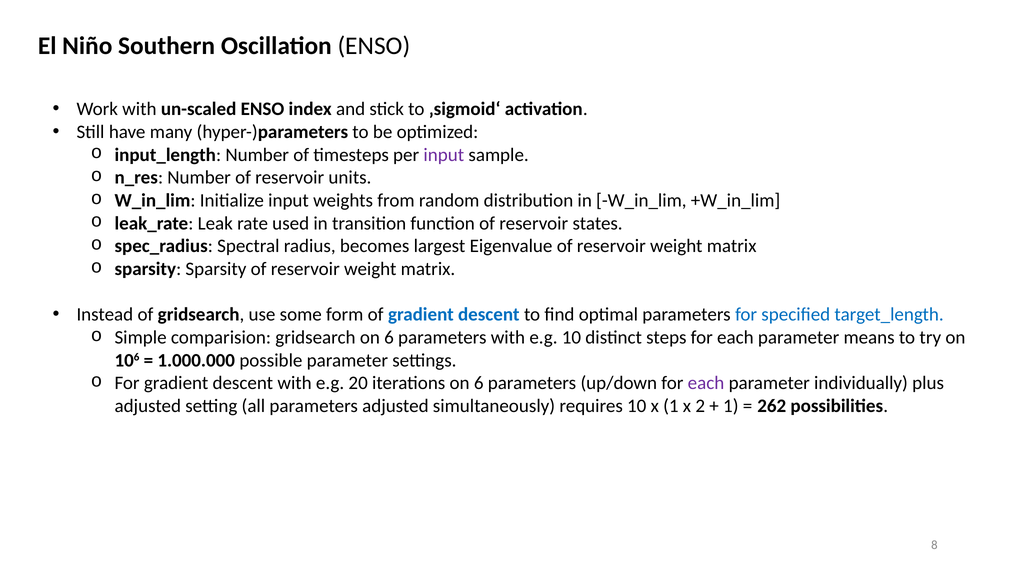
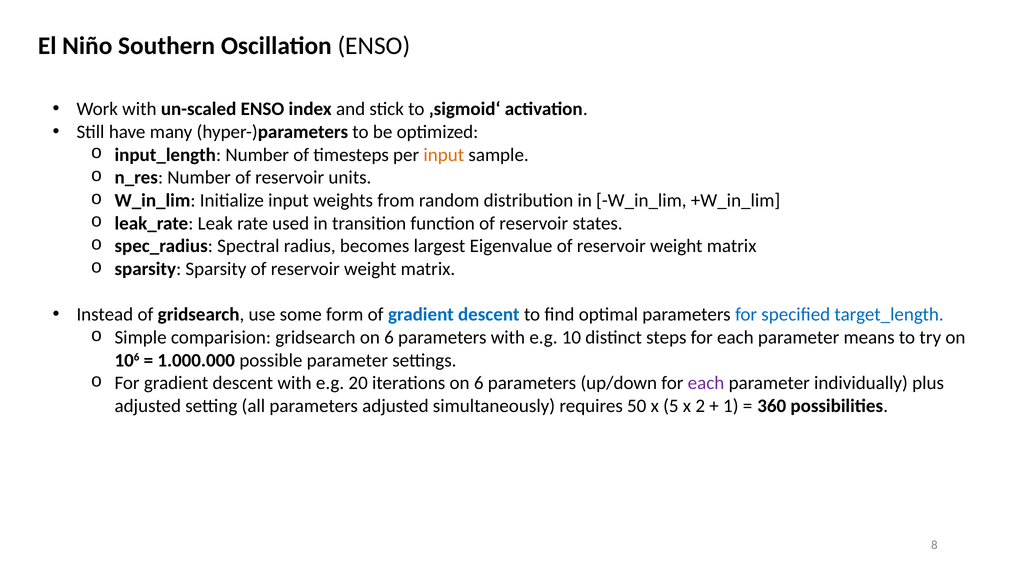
input at (444, 155) colour: purple -> orange
requires 10: 10 -> 50
x 1: 1 -> 5
262: 262 -> 360
